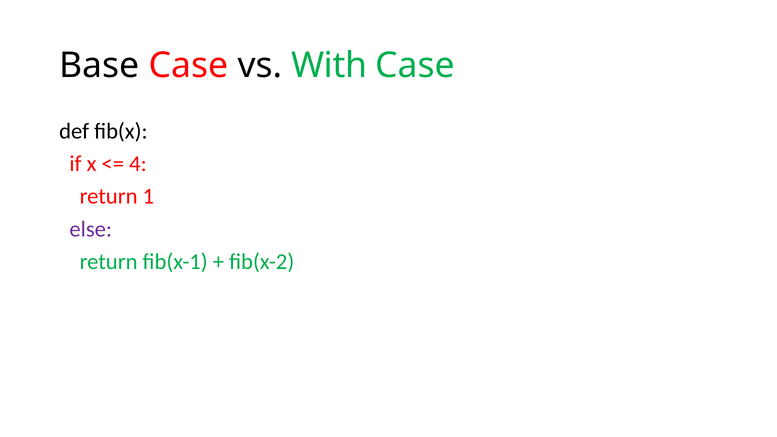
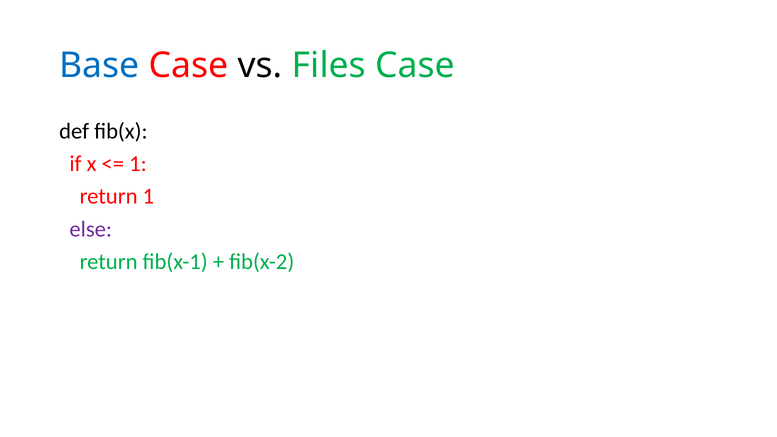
Base colour: black -> blue
With: With -> Files
4 at (138, 164): 4 -> 1
